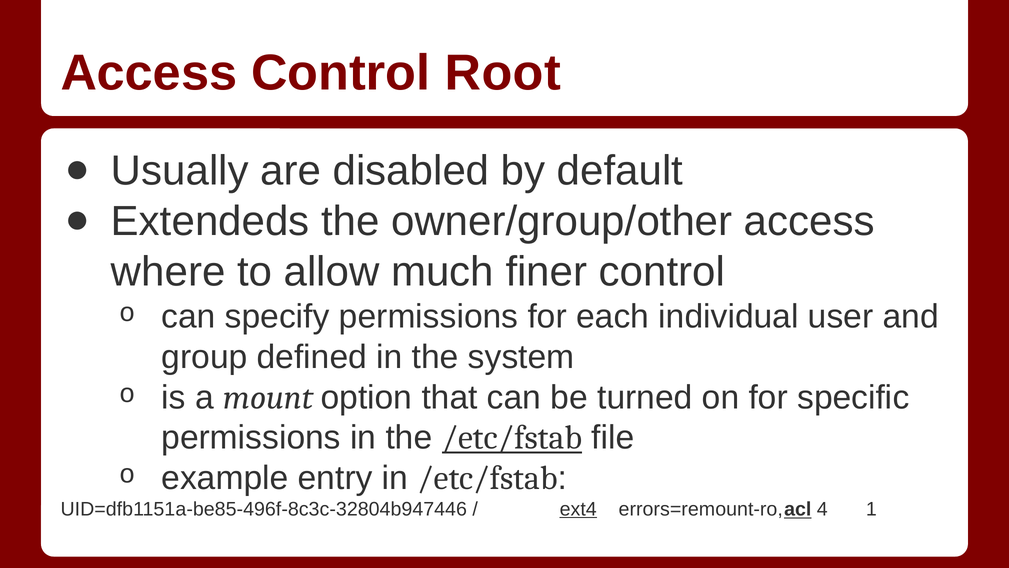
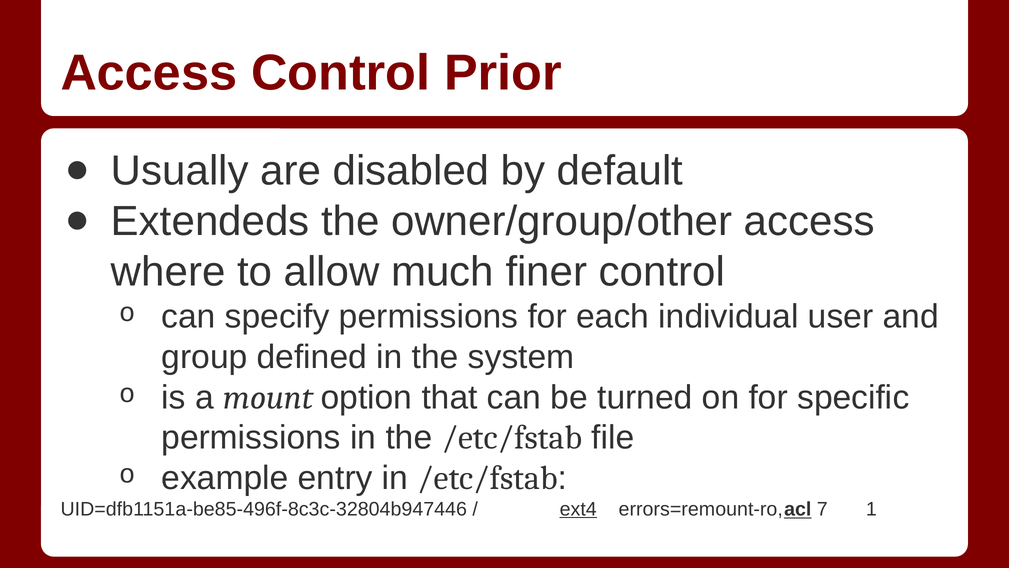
Root: Root -> Prior
/etc/fstab at (512, 438) underline: present -> none
4: 4 -> 7
